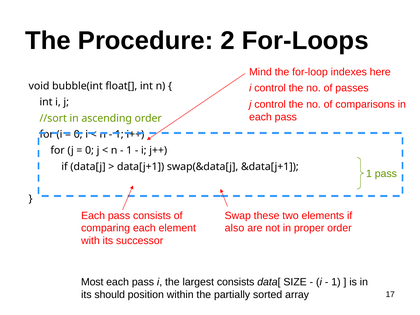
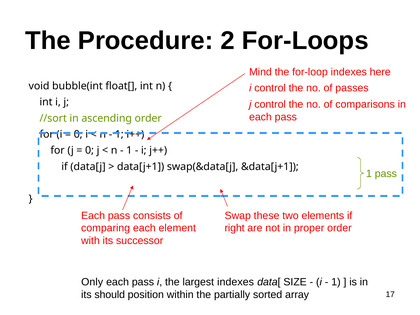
also: also -> right
Most: Most -> Only
largest consists: consists -> indexes
